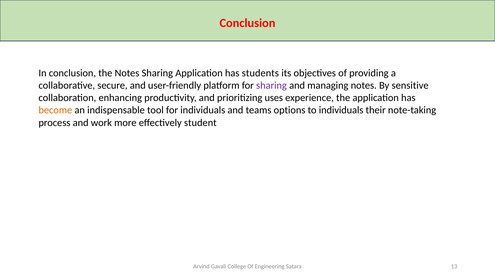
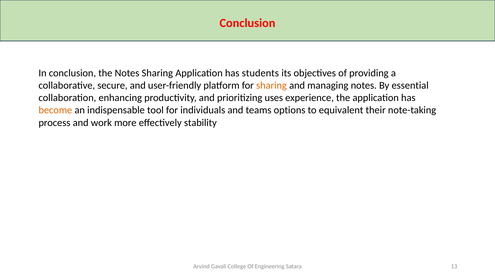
sharing at (271, 85) colour: purple -> orange
sensitive: sensitive -> essential
to individuals: individuals -> equivalent
student: student -> stability
